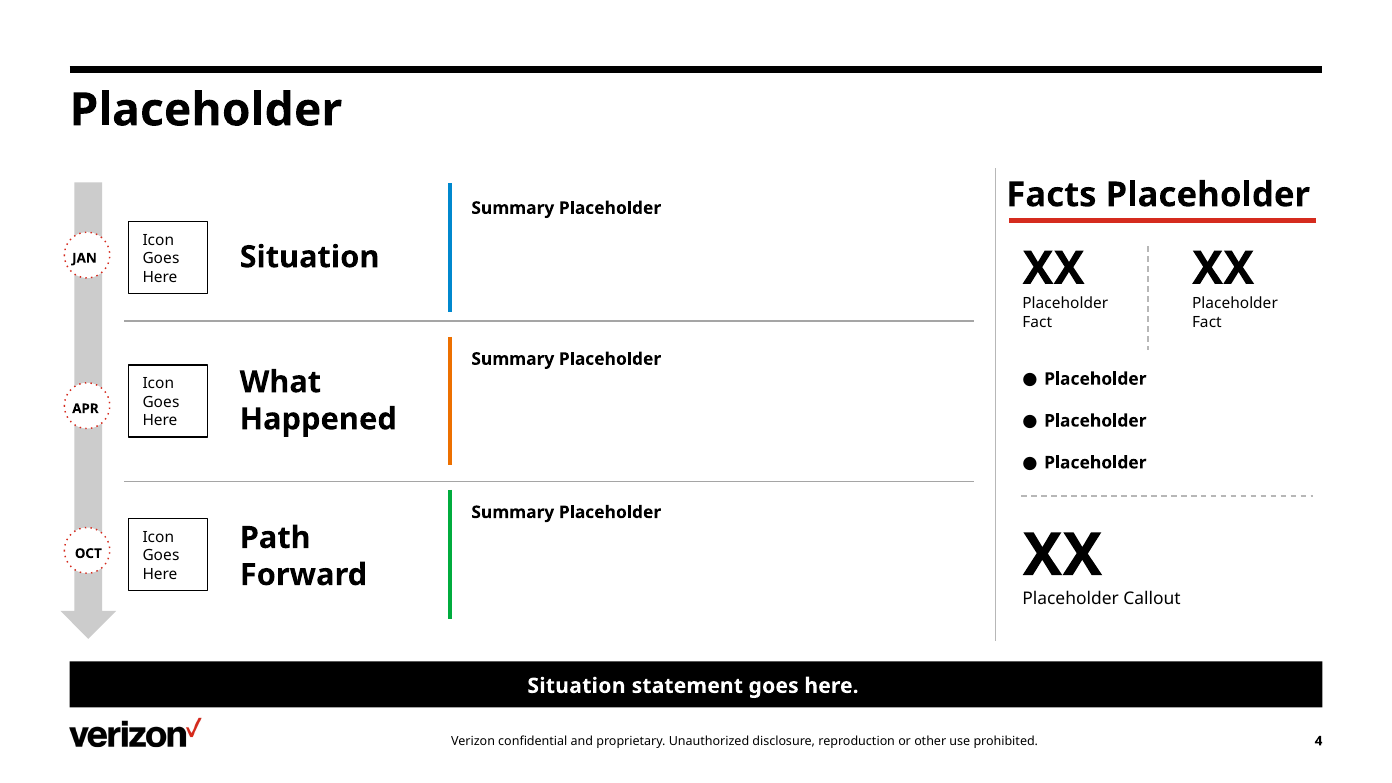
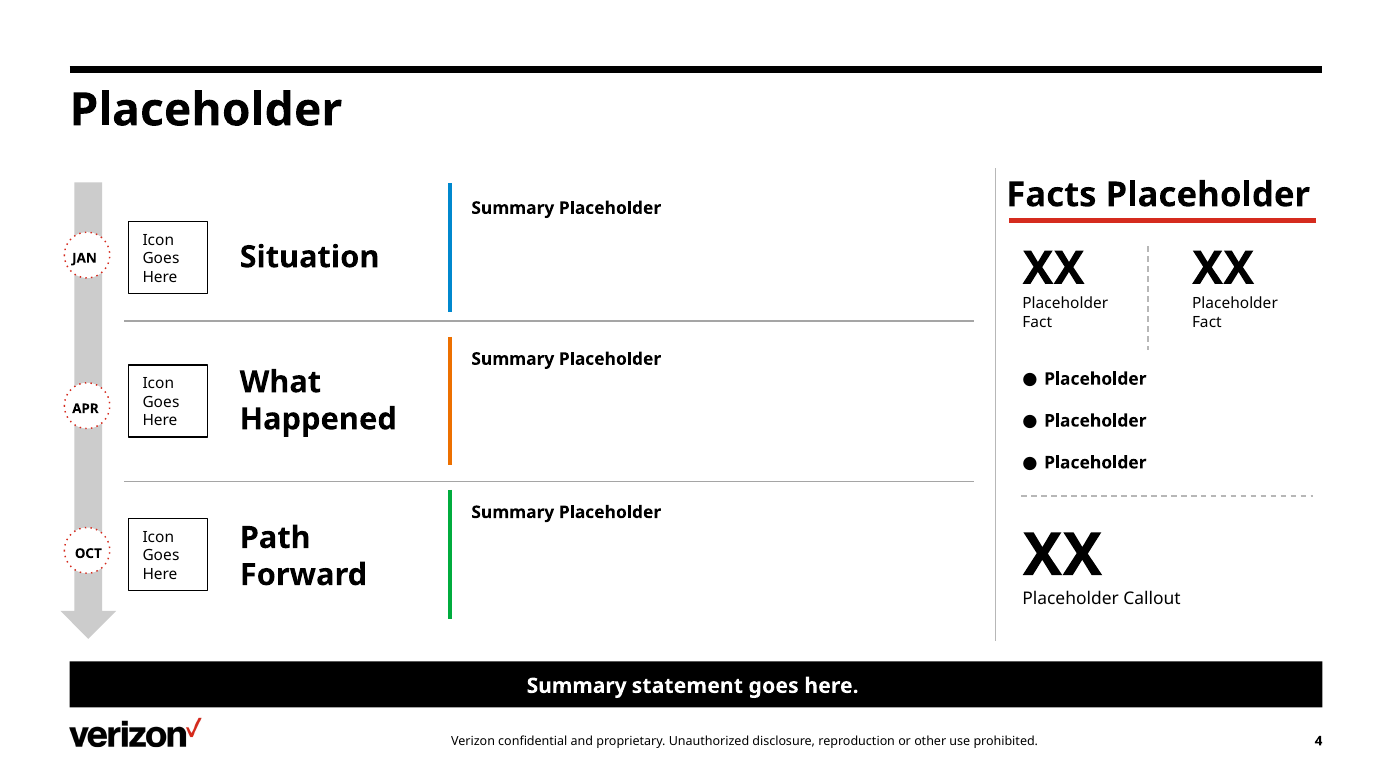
Situation at (576, 686): Situation -> Summary
